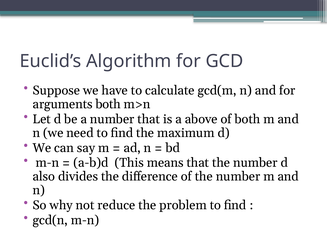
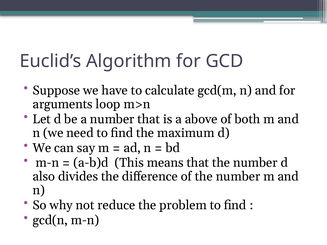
arguments both: both -> loop
